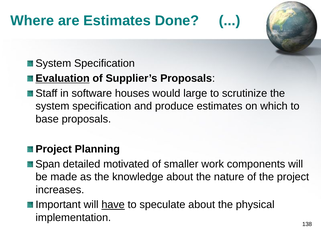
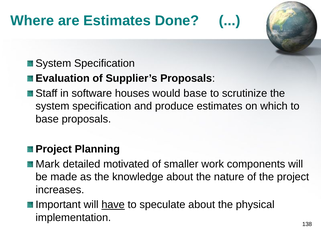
Evaluation underline: present -> none
would large: large -> base
Span: Span -> Mark
